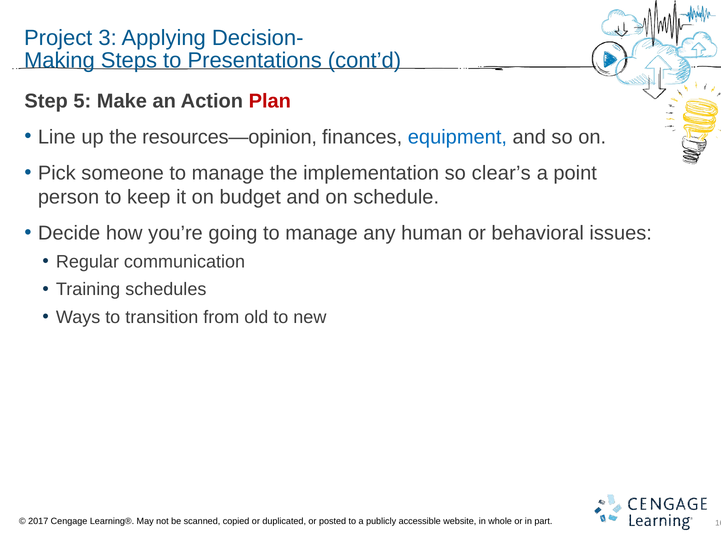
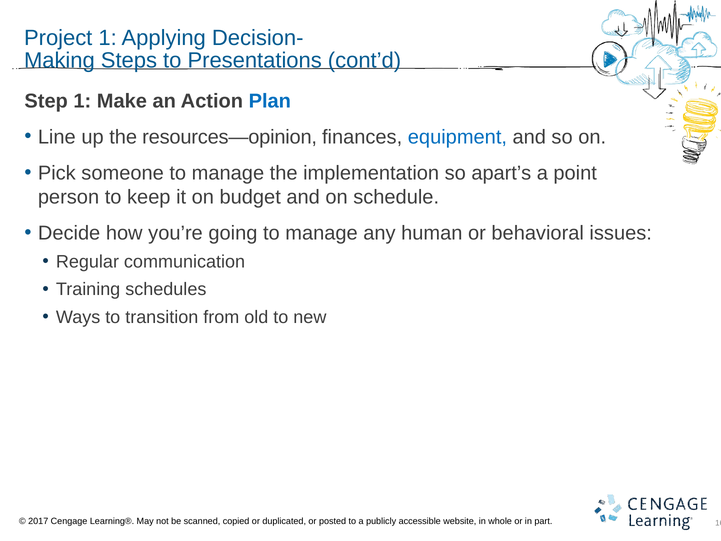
Project 3: 3 -> 1
Step 5: 5 -> 1
Plan colour: red -> blue
clear’s: clear’s -> apart’s
